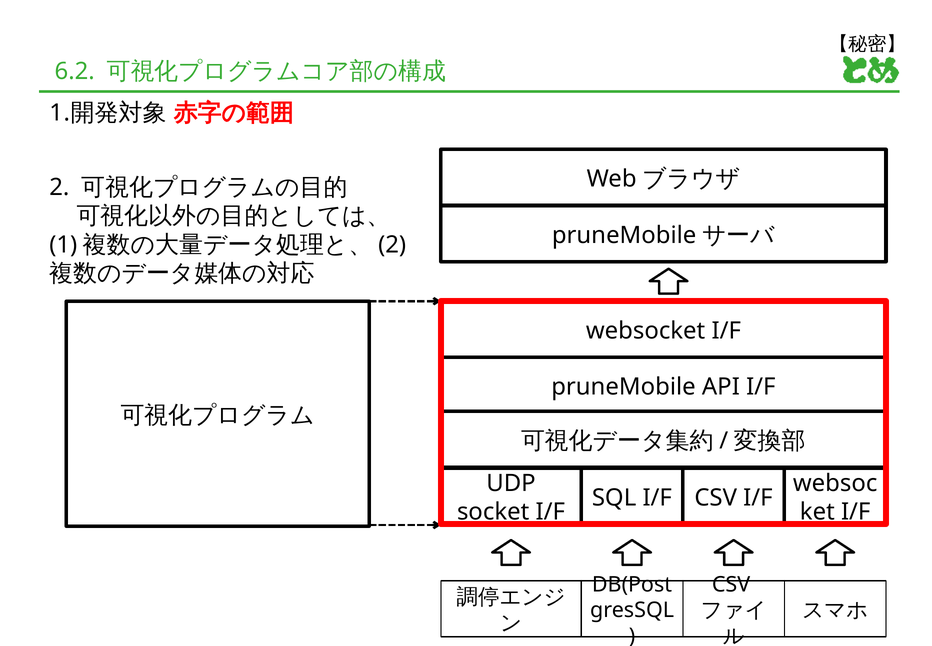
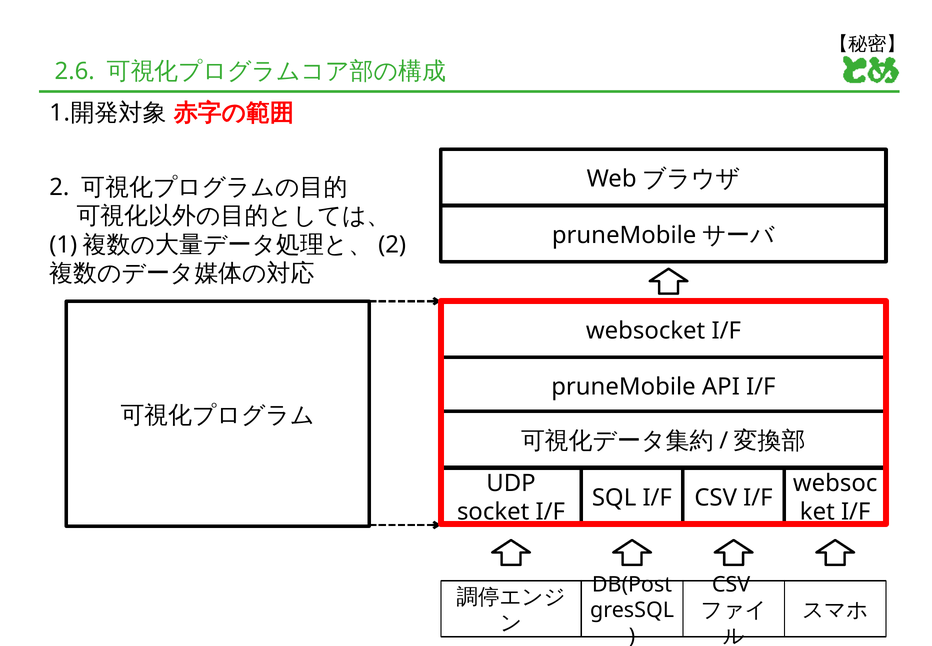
6.2: 6.2 -> 2.6
